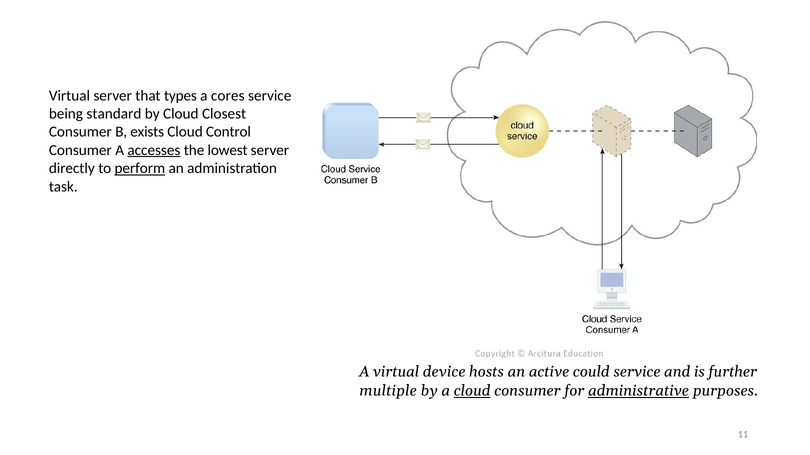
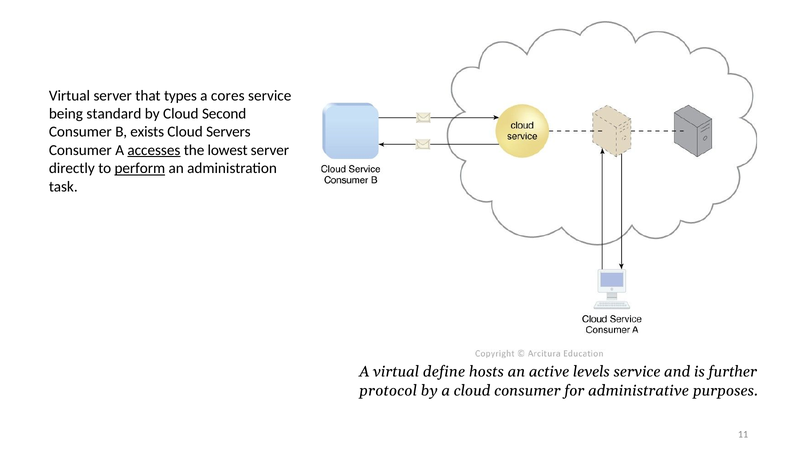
Closest: Closest -> Second
Control: Control -> Servers
device: device -> define
could: could -> levels
multiple: multiple -> protocol
cloud at (472, 391) underline: present -> none
administrative underline: present -> none
